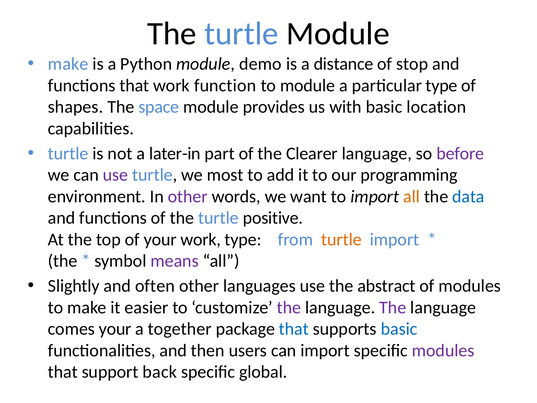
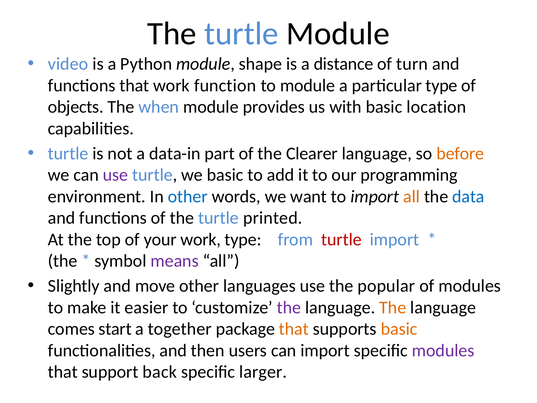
make at (68, 64): make -> video
demo: demo -> shape
stop: stop -> turn
shapes: shapes -> objects
space: space -> when
later-in: later-in -> data-in
before colour: purple -> orange
we most: most -> basic
other at (188, 196) colour: purple -> blue
positive: positive -> printed
turtle at (341, 239) colour: orange -> red
often: often -> move
abstract: abstract -> popular
The at (393, 307) colour: purple -> orange
comes your: your -> start
that at (294, 329) colour: blue -> orange
basic at (399, 329) colour: blue -> orange
global: global -> larger
